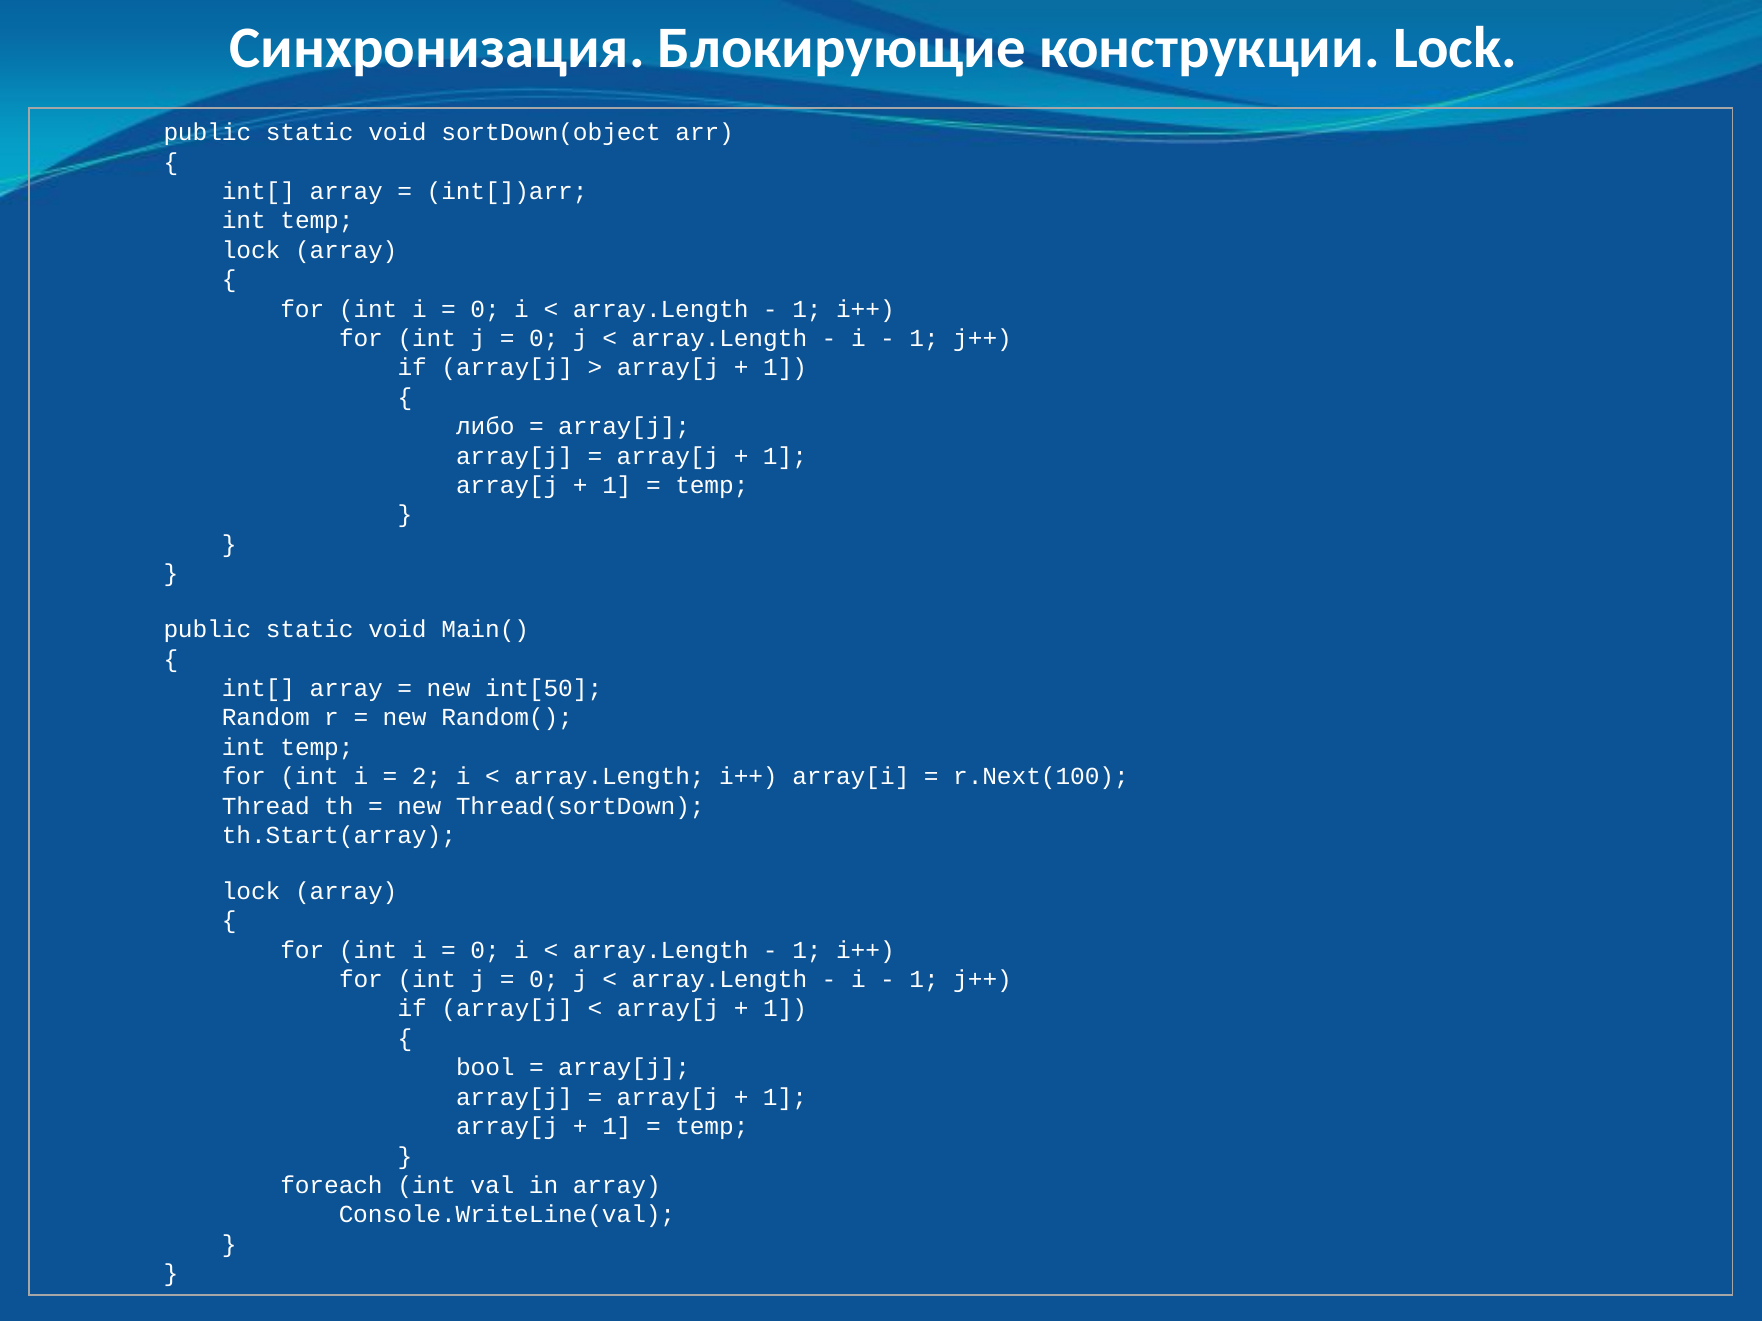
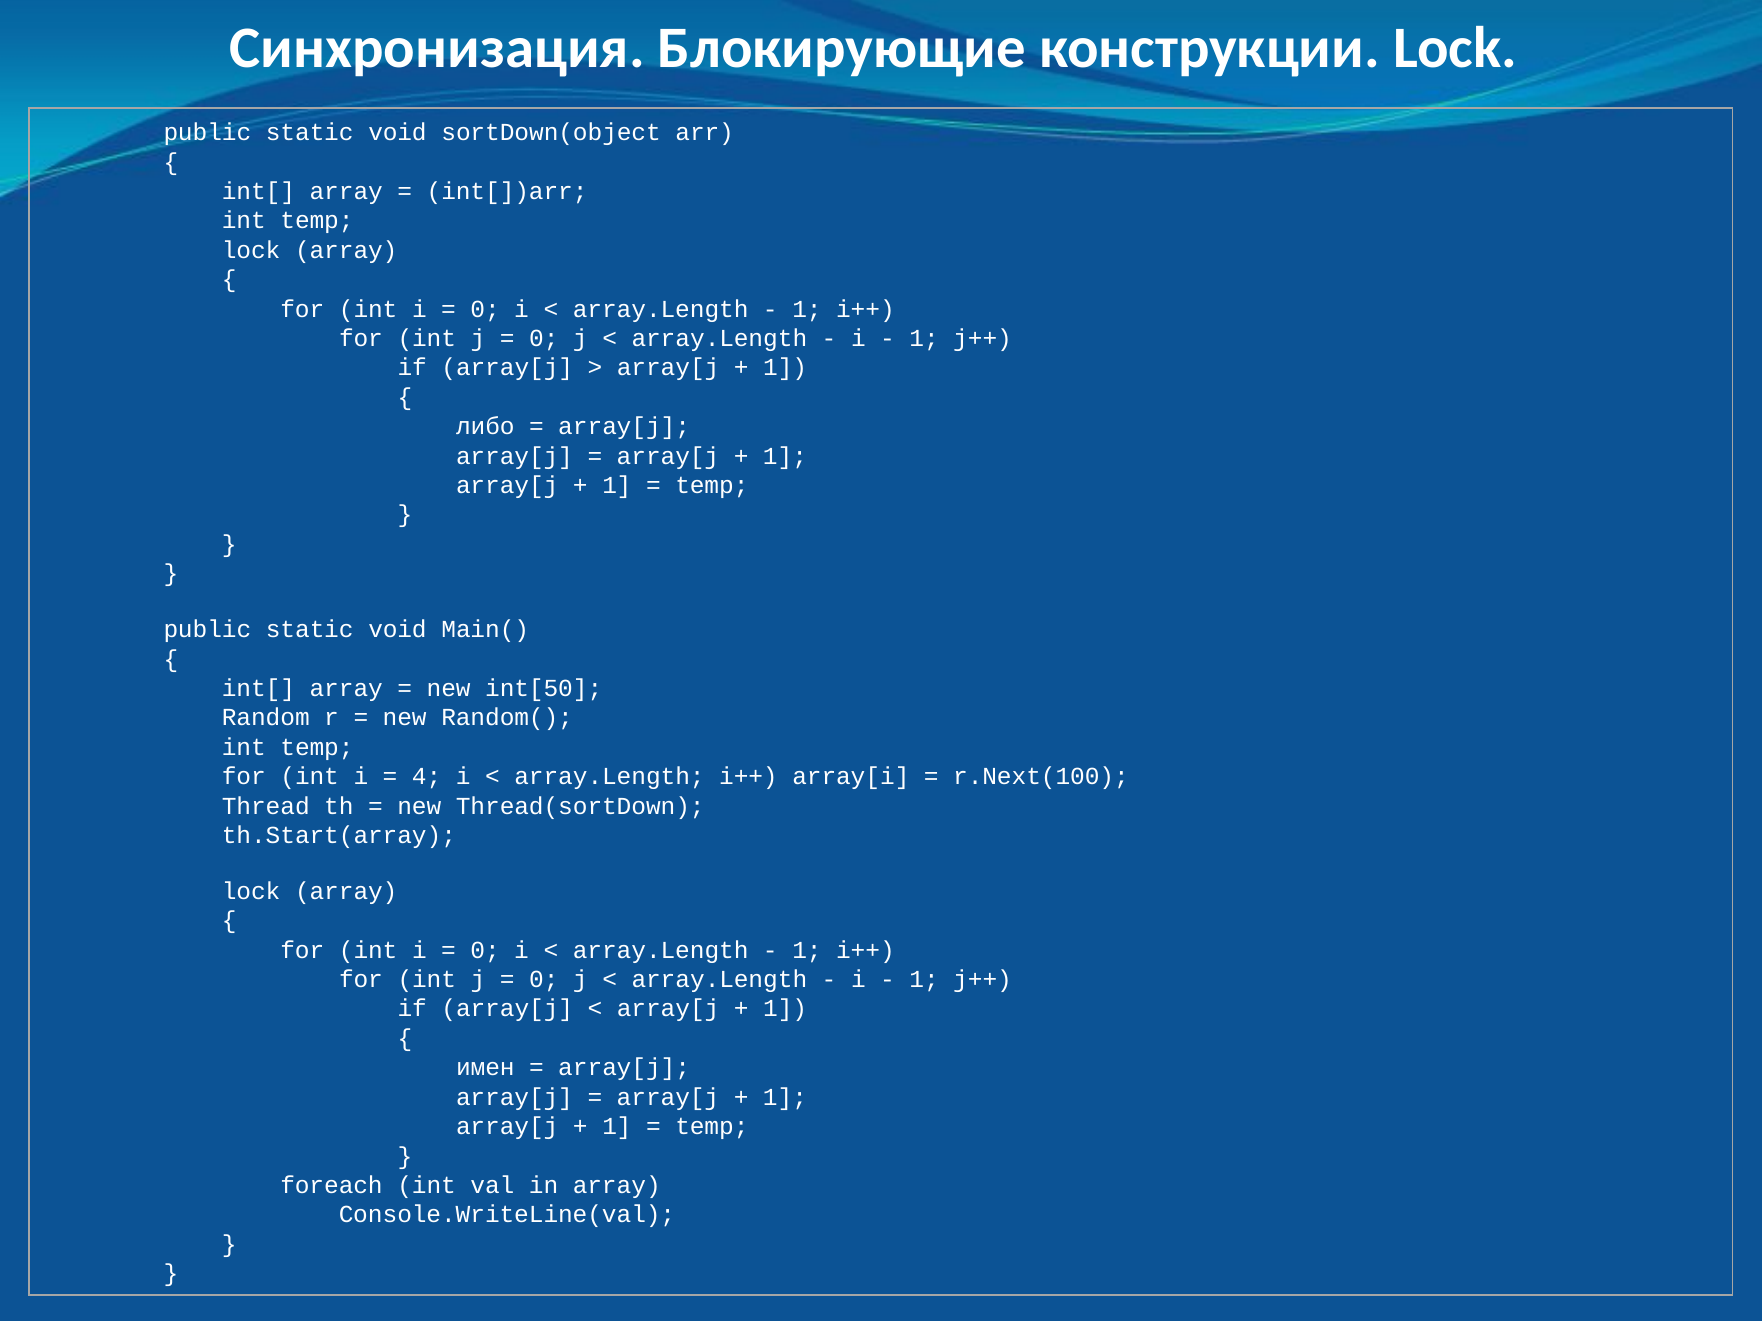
2: 2 -> 4
bool: bool -> имен
